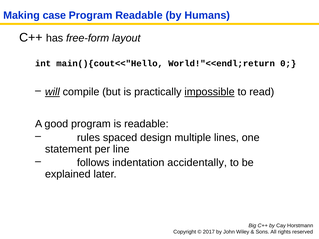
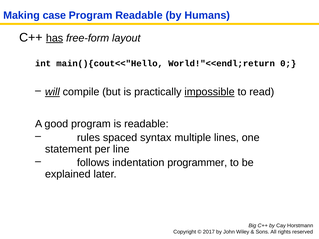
has underline: none -> present
design: design -> syntax
accidentally: accidentally -> programmer
